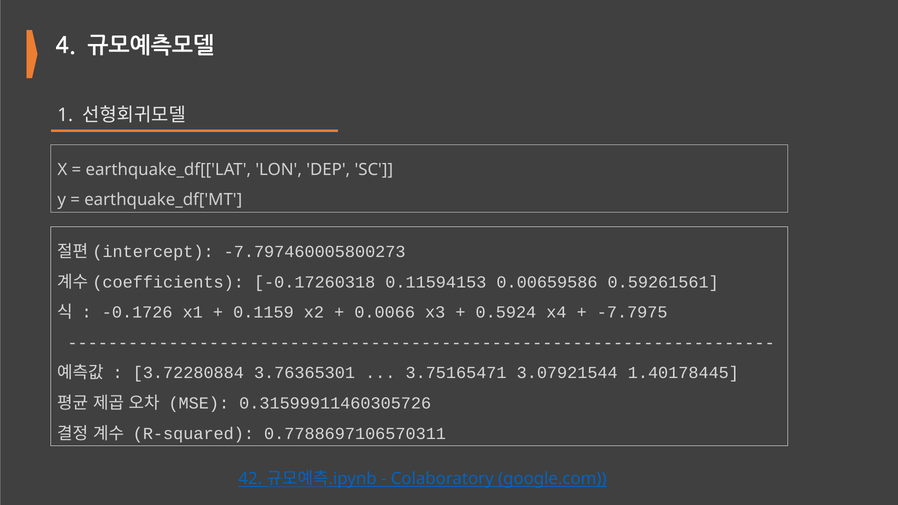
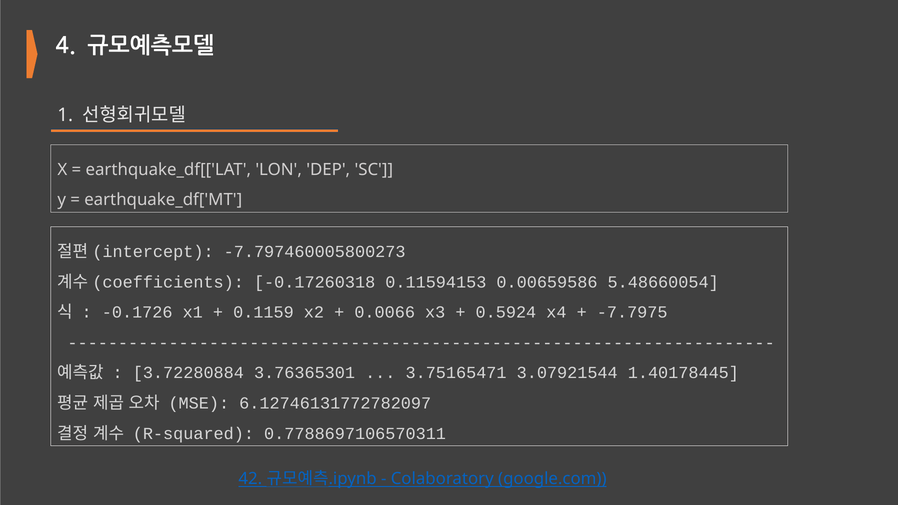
0.59261561: 0.59261561 -> 5.48660054
0.31599911460305726: 0.31599911460305726 -> 6.12746131772782097
